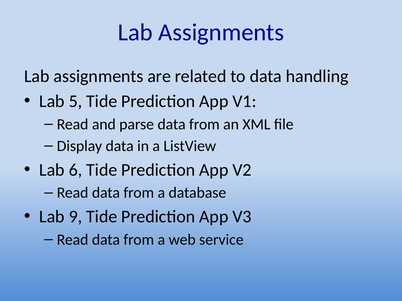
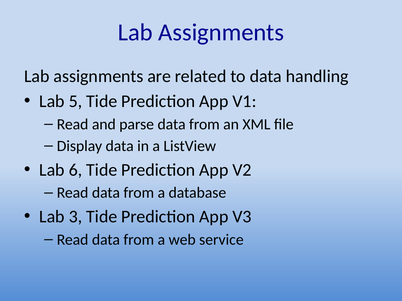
9: 9 -> 3
